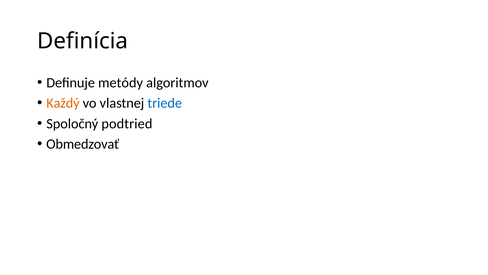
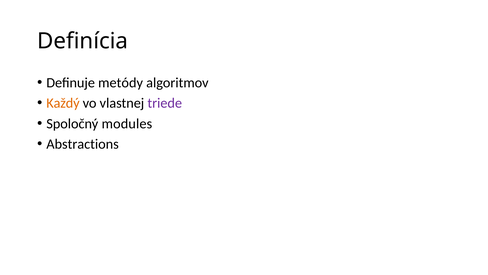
triede colour: blue -> purple
podtried: podtried -> modules
Obmedzovať: Obmedzovať -> Abstractions
